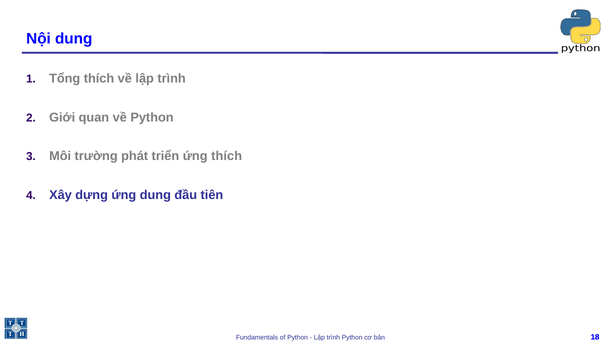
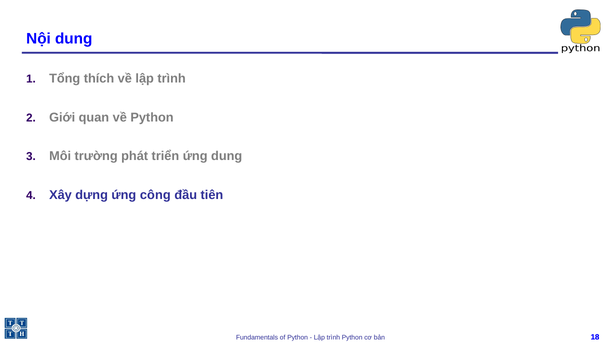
ứng thích: thích -> dung
ứng dung: dung -> công
